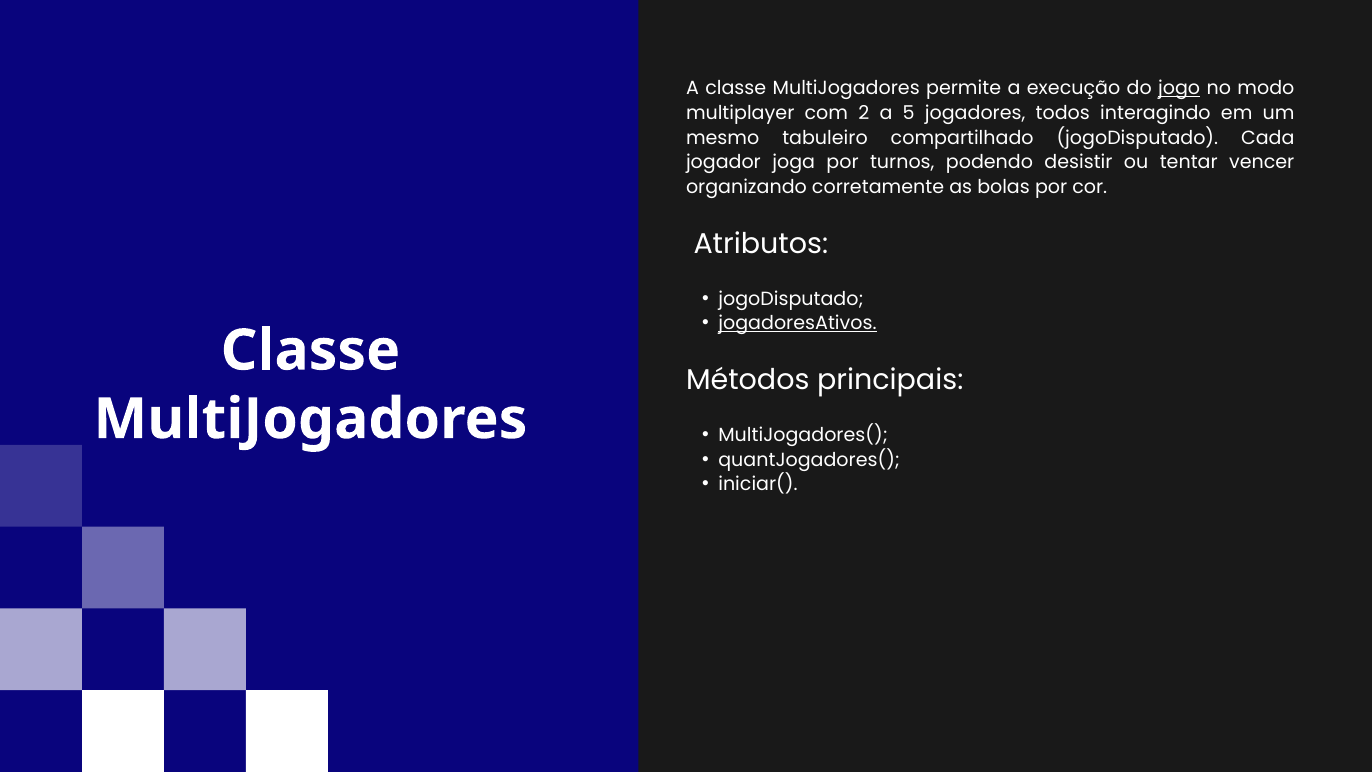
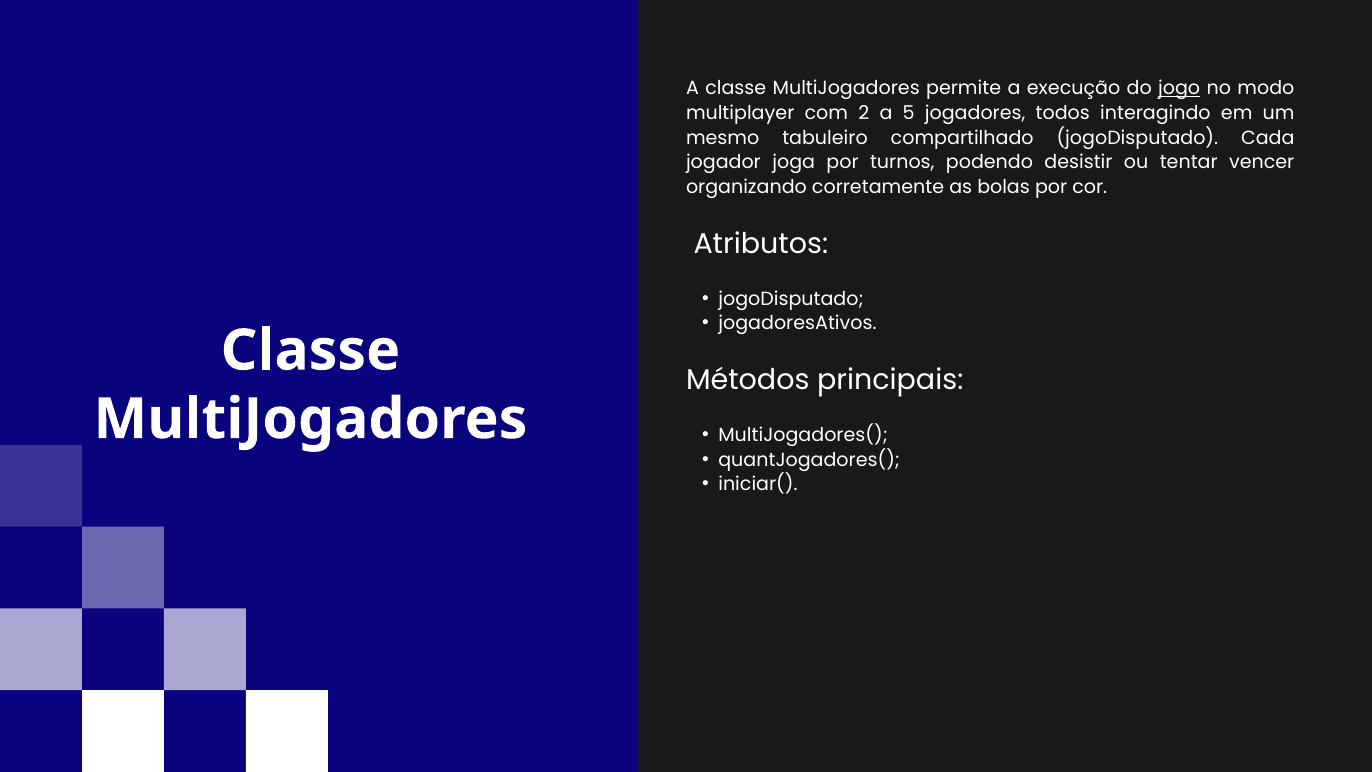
jogadoresAtivos underline: present -> none
